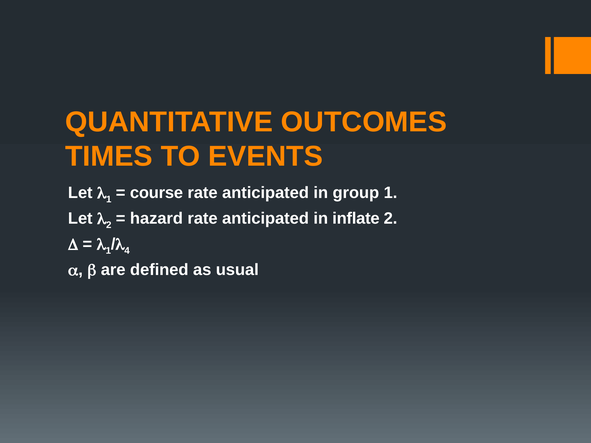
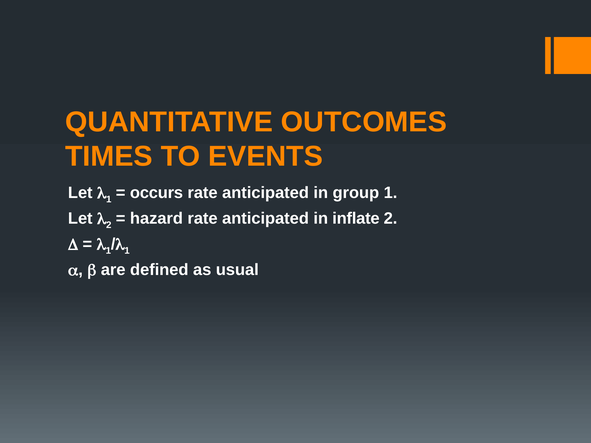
course: course -> occurs
4 at (127, 251): 4 -> 1
